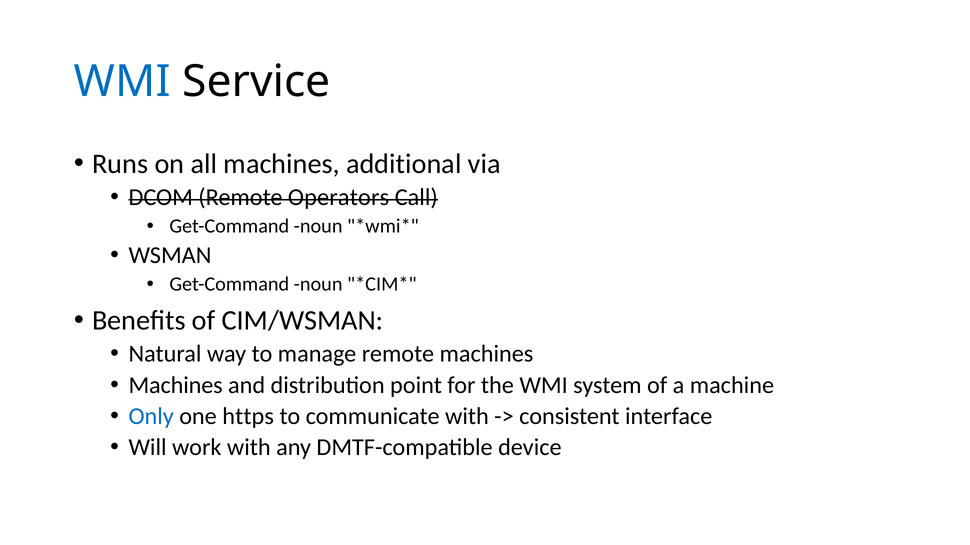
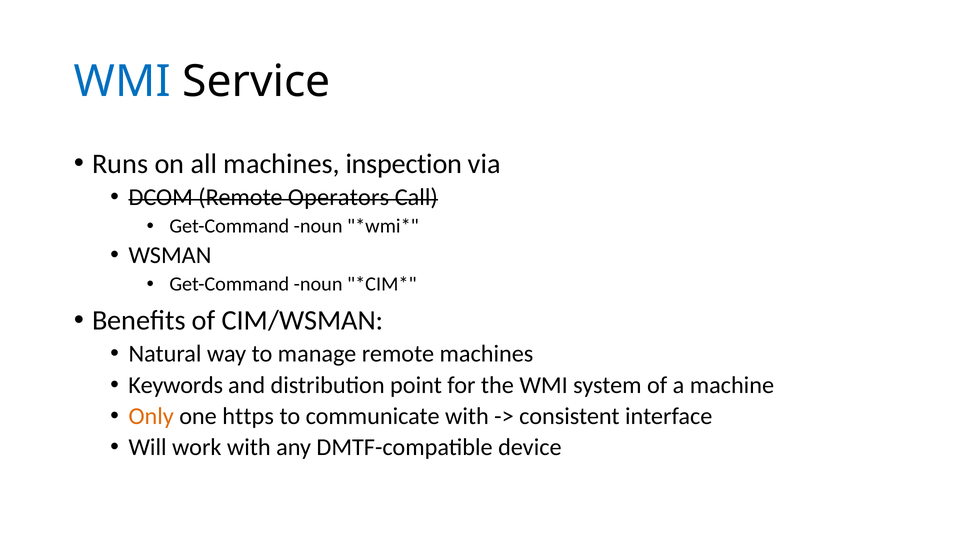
additional: additional -> inspection
Machines at (176, 385): Machines -> Keywords
Only colour: blue -> orange
